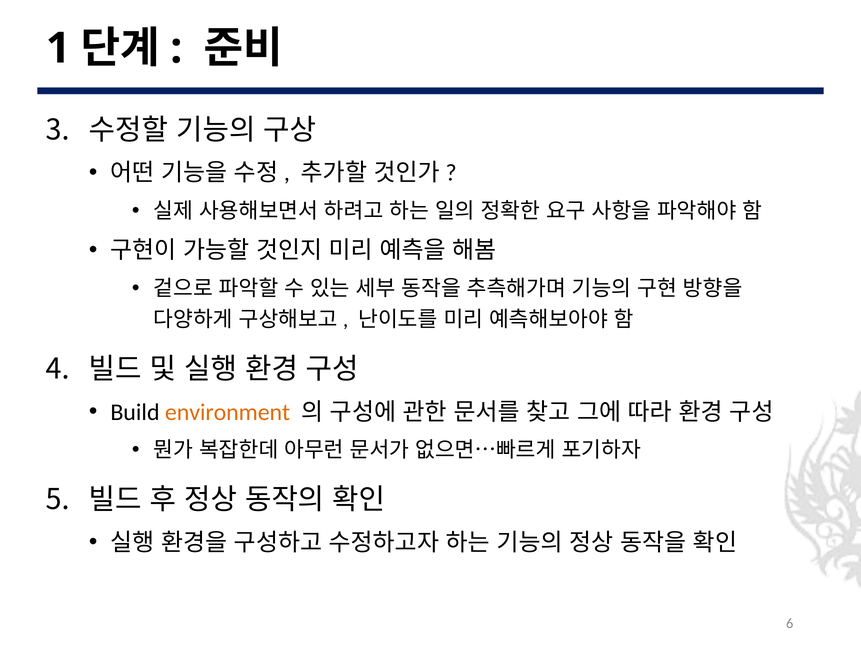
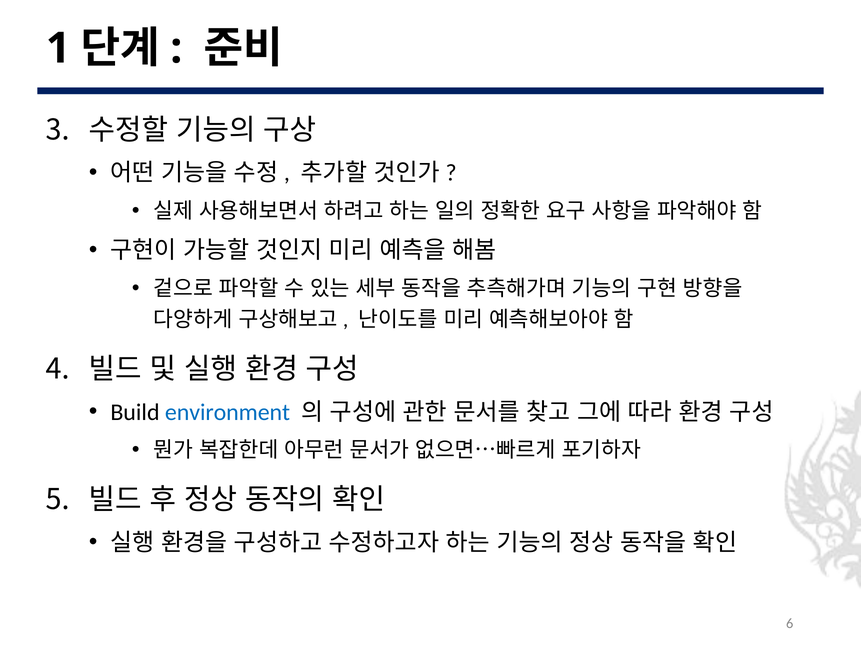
environment colour: orange -> blue
